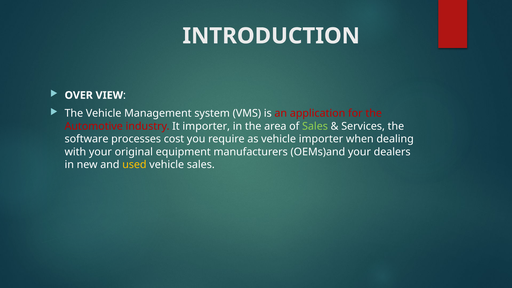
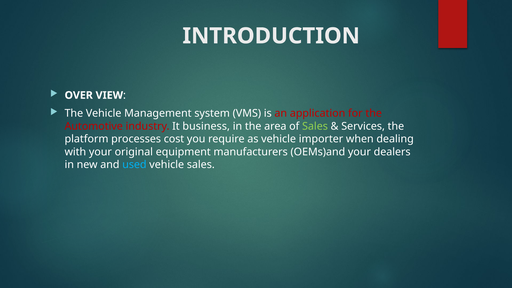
It importer: importer -> business
software: software -> platform
used colour: yellow -> light blue
